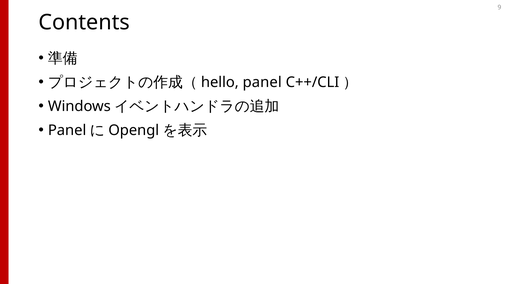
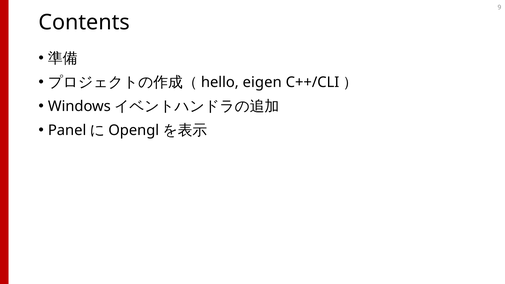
panel at (262, 82): panel -> eigen
